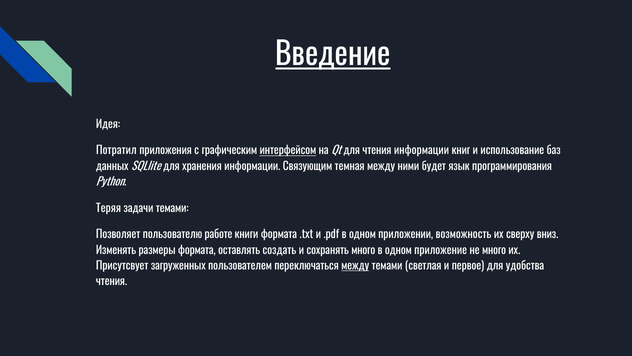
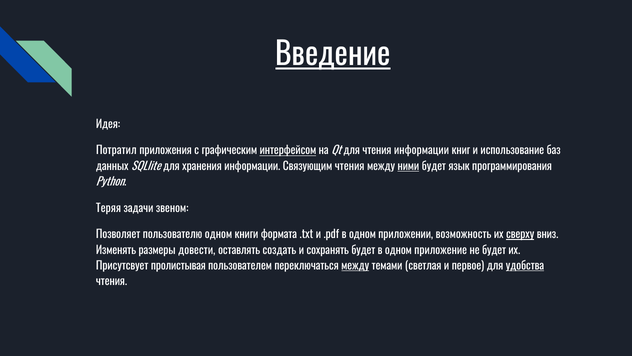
Связующим темная: темная -> чтения
ними underline: none -> present
задачи темами: темами -> звеном
пользователю работе: работе -> одном
сверху underline: none -> present
размеры формата: формата -> довести
сохранять много: много -> будет
не много: много -> будет
загруженных: загруженных -> пролистывая
удобства underline: none -> present
